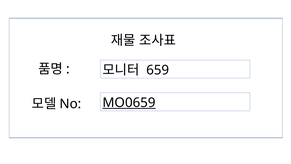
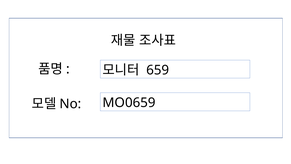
MO0659 underline: present -> none
